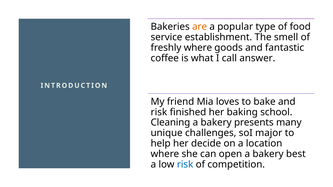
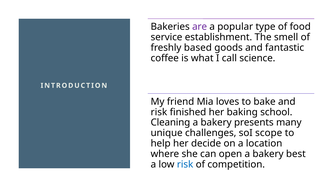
are colour: orange -> purple
freshly where: where -> based
answer: answer -> science
major: major -> scope
